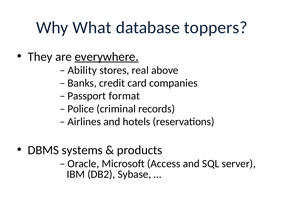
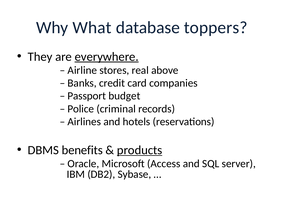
Ability: Ability -> Airline
format: format -> budget
systems: systems -> benefits
products underline: none -> present
